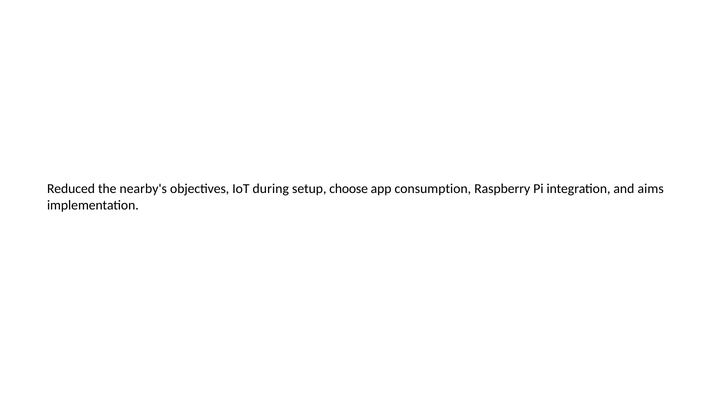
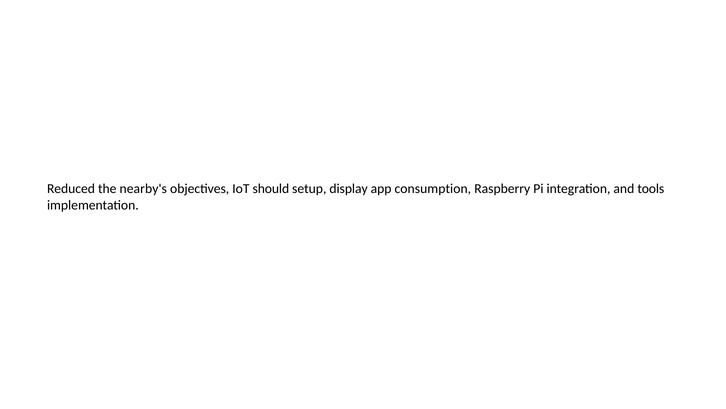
during: during -> should
choose: choose -> display
aims: aims -> tools
